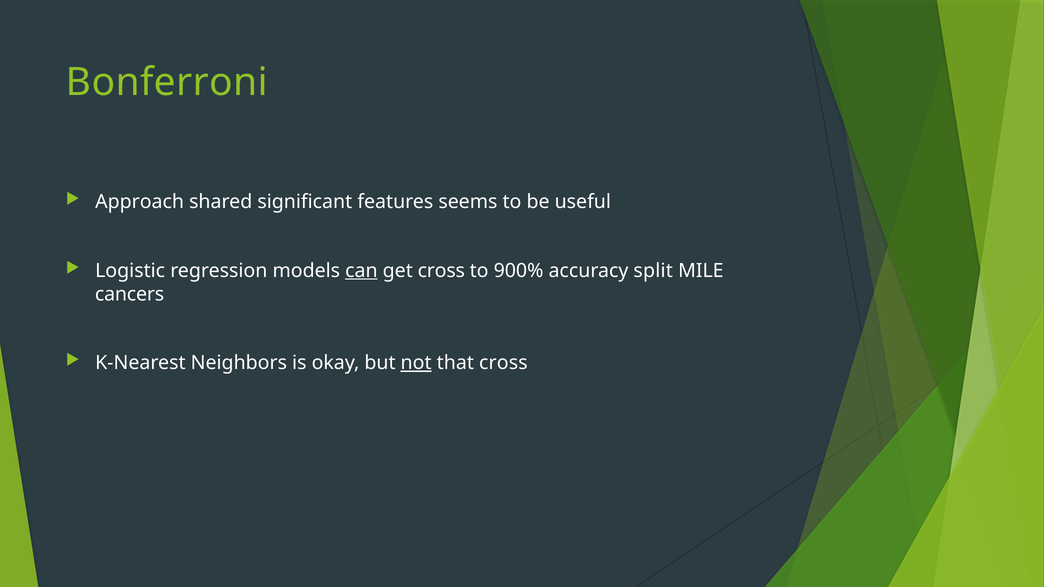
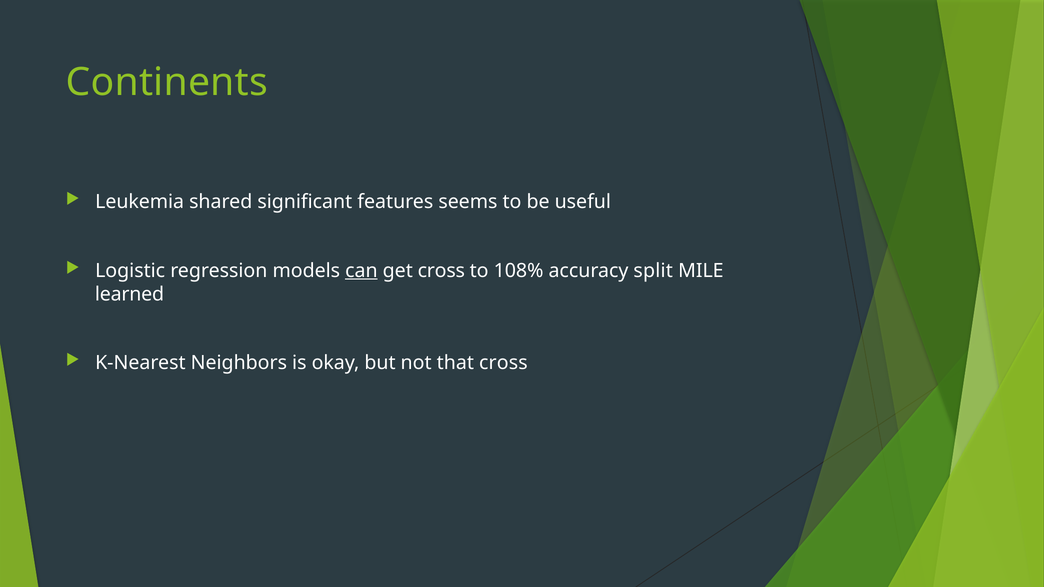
Bonferroni: Bonferroni -> Continents
Approach: Approach -> Leukemia
900%: 900% -> 108%
cancers: cancers -> learned
not underline: present -> none
